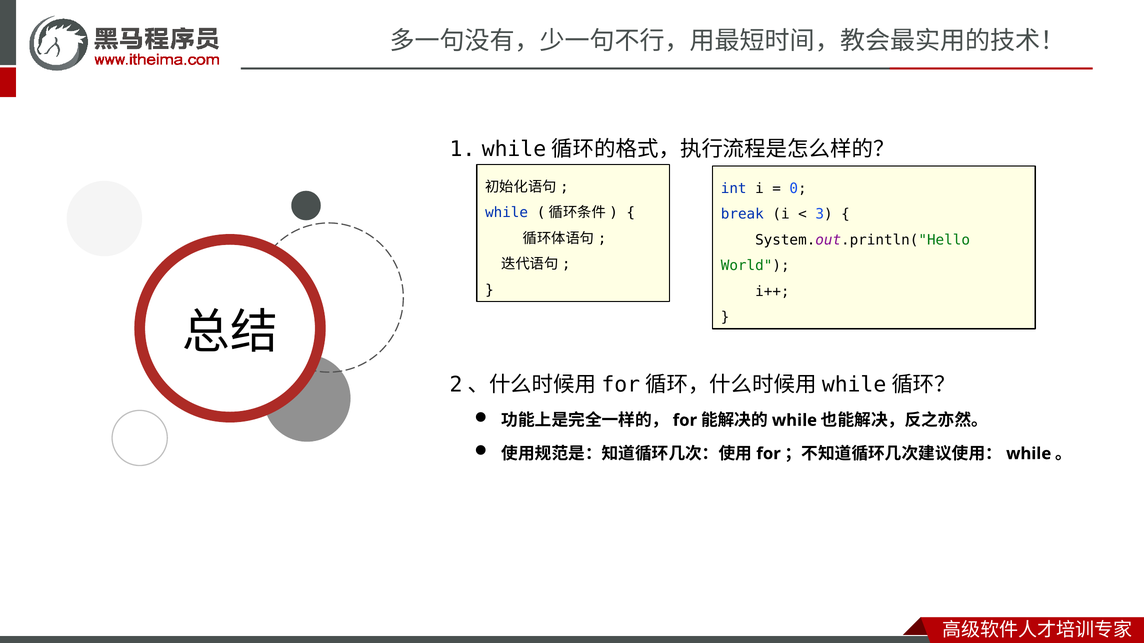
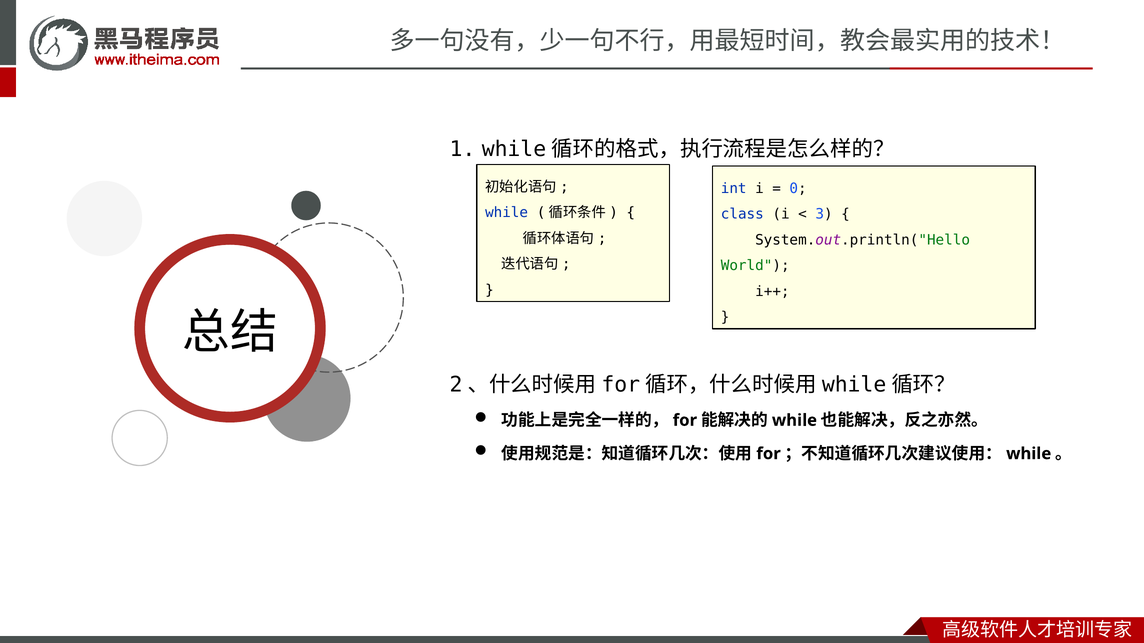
break: break -> class
